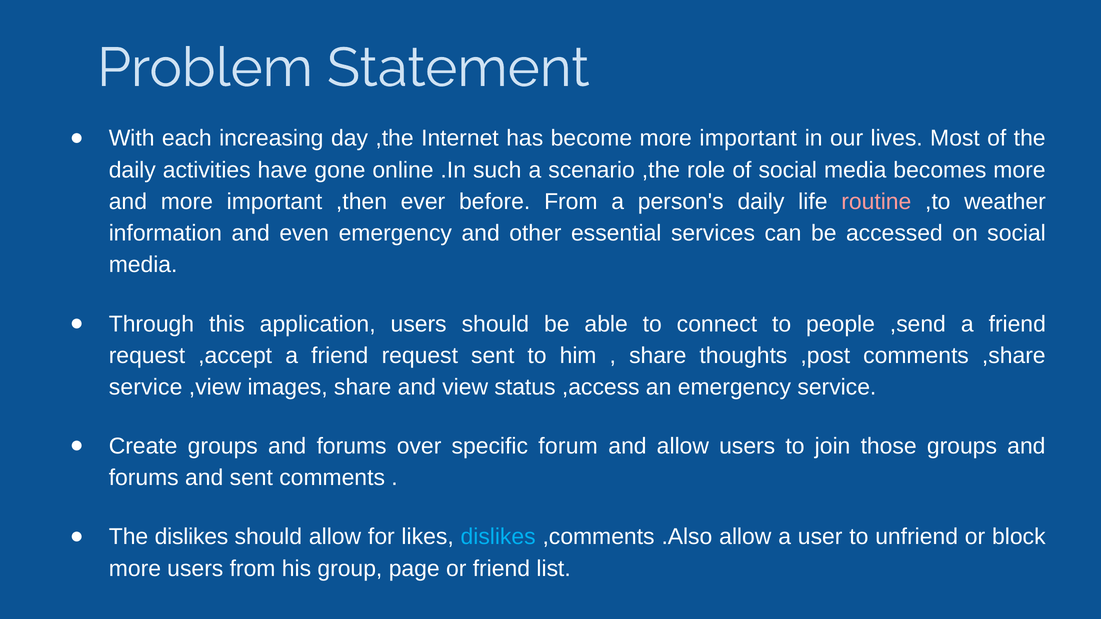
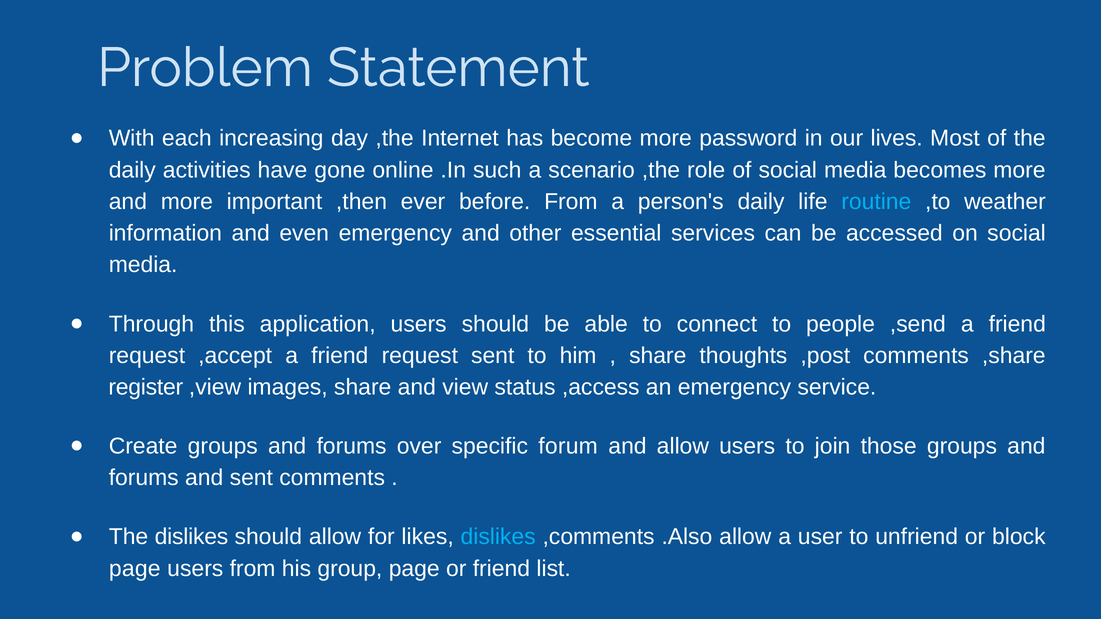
become more important: important -> password
routine colour: pink -> light blue
service at (146, 387): service -> register
more at (135, 569): more -> page
